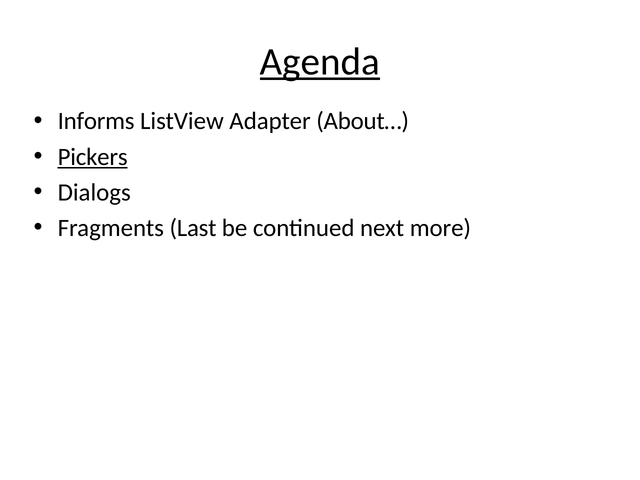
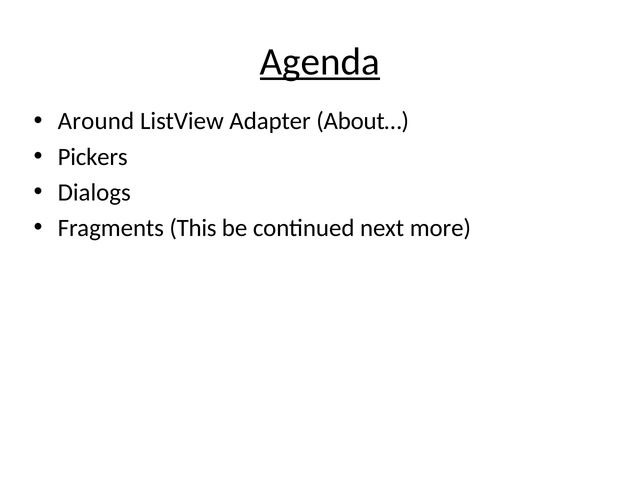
Informs: Informs -> Around
Pickers underline: present -> none
Last: Last -> This
